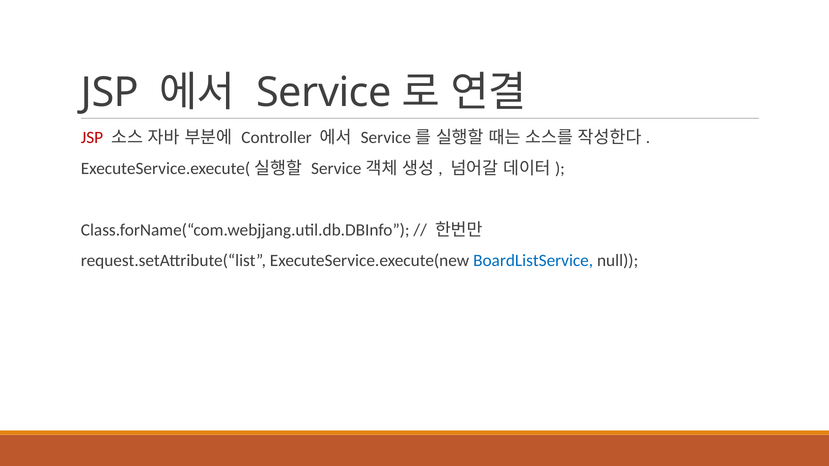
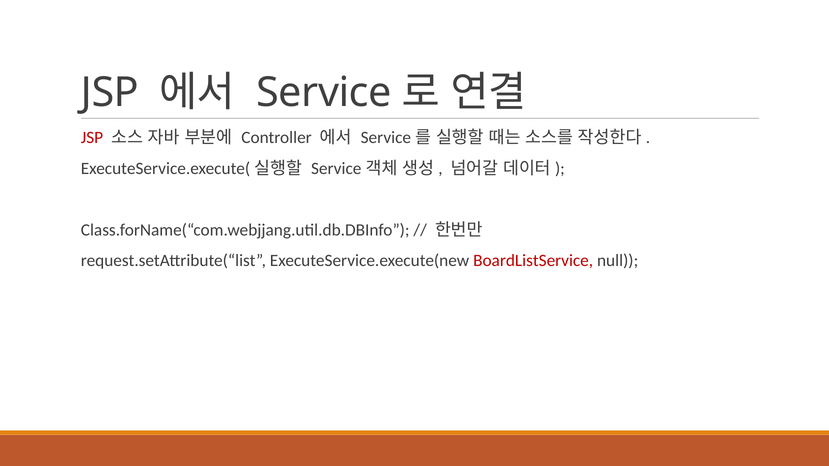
BoardListService colour: blue -> red
